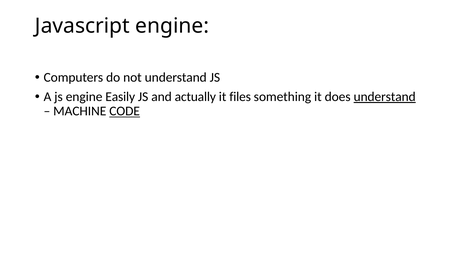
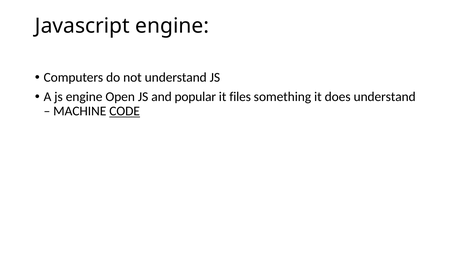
Easily: Easily -> Open
actually: actually -> popular
understand at (385, 97) underline: present -> none
